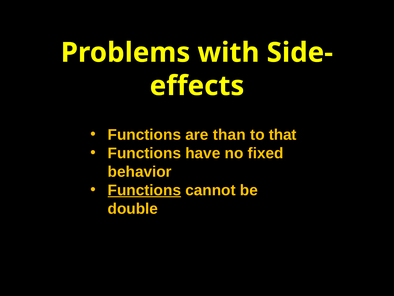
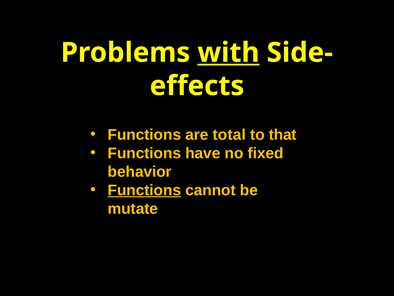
with underline: none -> present
than: than -> total
double: double -> mutate
